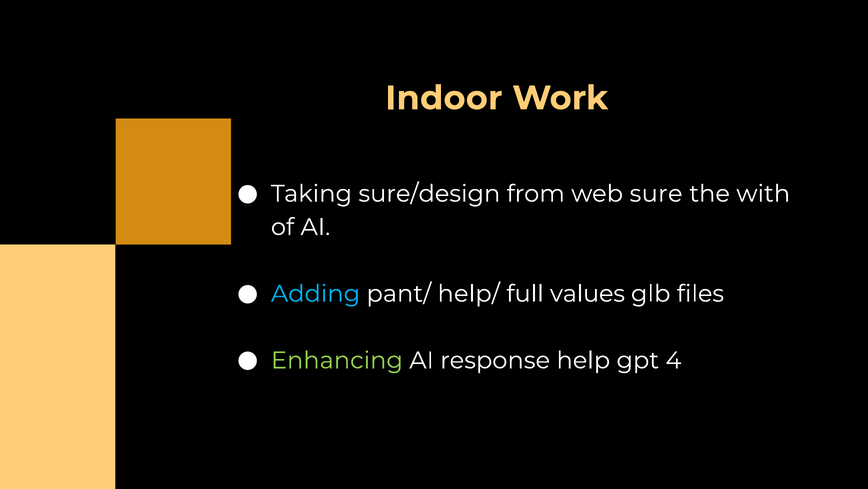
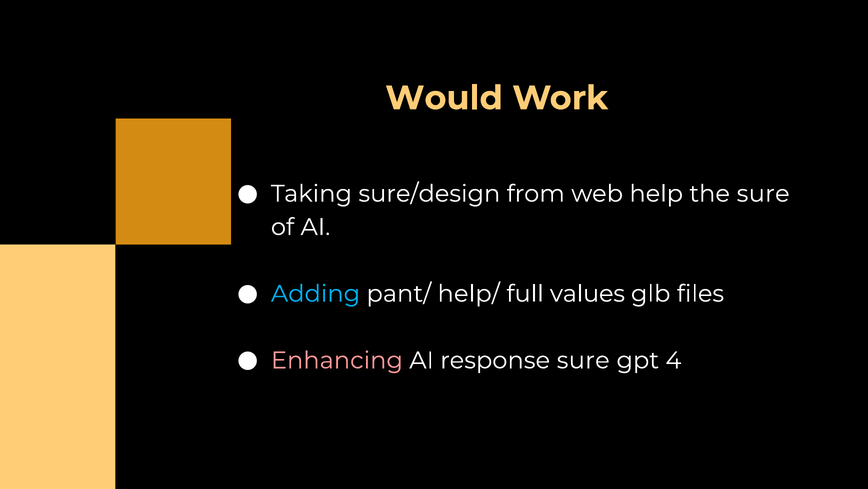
Indoor: Indoor -> Would
sure: sure -> help
the with: with -> sure
Enhancing colour: light green -> pink
response help: help -> sure
